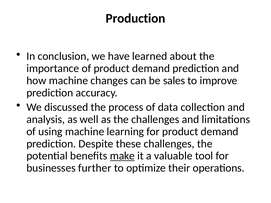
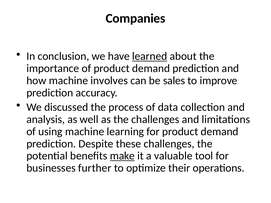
Production: Production -> Companies
learned underline: none -> present
changes: changes -> involves
